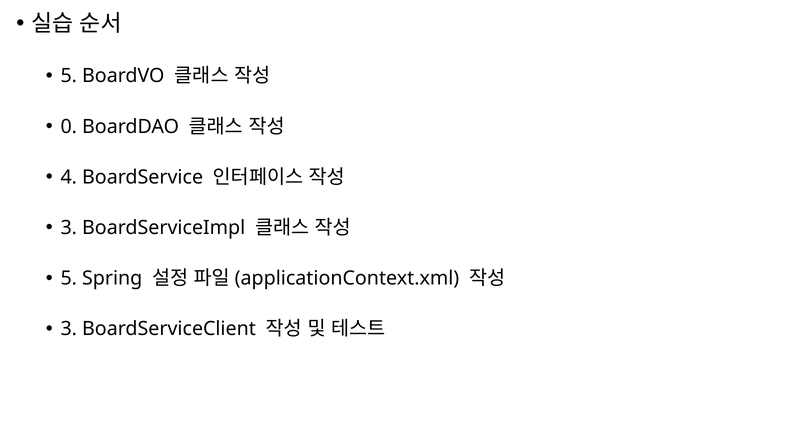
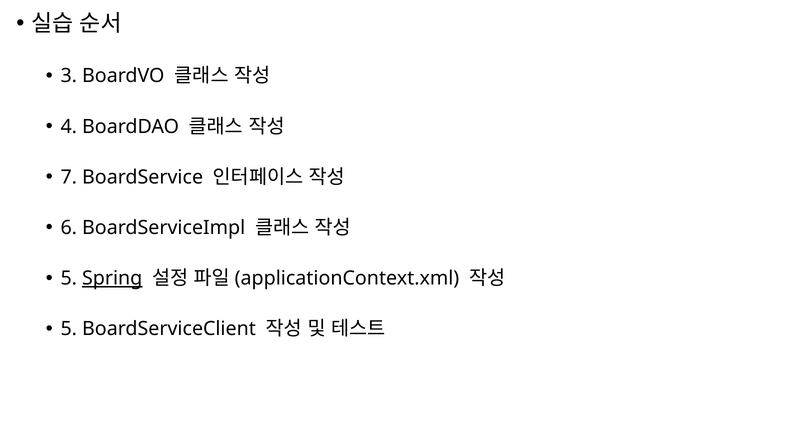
5 at (69, 76): 5 -> 3
0: 0 -> 4
4: 4 -> 7
3 at (69, 228): 3 -> 6
Spring underline: none -> present
3 at (69, 329): 3 -> 5
